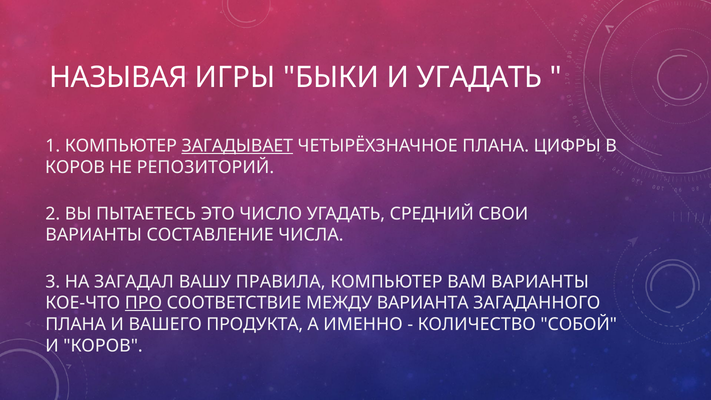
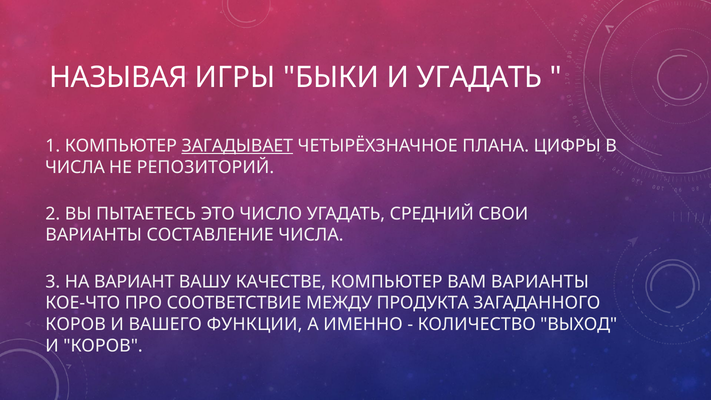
КОРОВ at (75, 167): КОРОВ -> ЧИСЛА
ЗАГАДАЛ: ЗАГАДАЛ -> ВАРИАНТ
ПРАВИЛА: ПРАВИЛА -> КАЧЕСТВЕ
ПРО underline: present -> none
ВАРИАНТА: ВАРИАНТА -> ПРОДУКТА
ПЛАНА at (76, 324): ПЛАНА -> КОРОВ
ПРОДУКТА: ПРОДУКТА -> ФУНКЦИИ
СОБОЙ: СОБОЙ -> ВЫХОД
